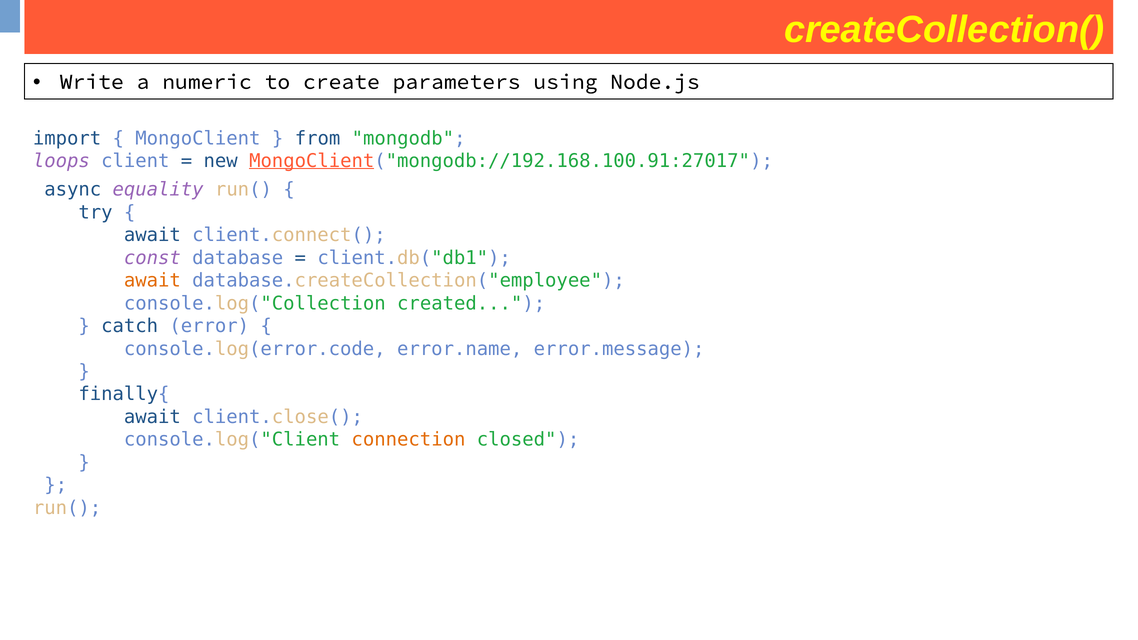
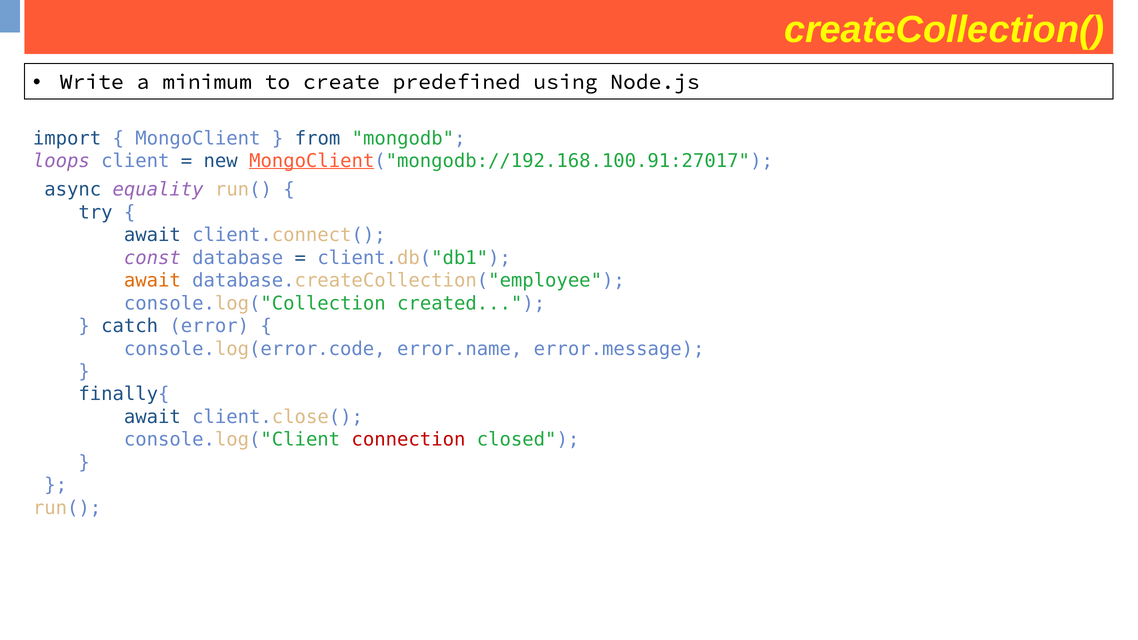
numeric: numeric -> minimum
parameters: parameters -> predefined
connection colour: orange -> red
